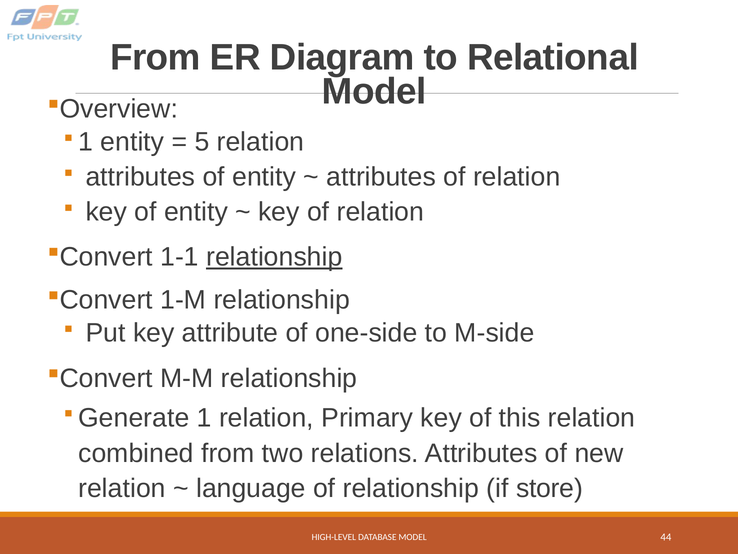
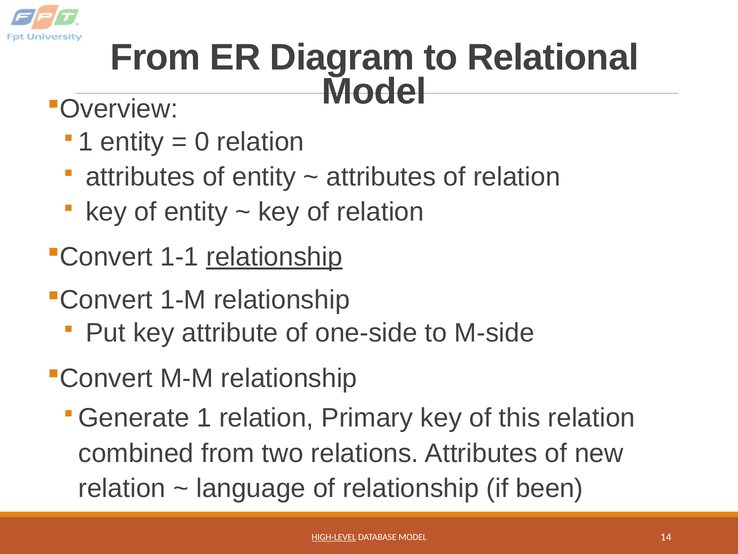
5: 5 -> 0
store: store -> been
HIGH-LEVEL underline: none -> present
44: 44 -> 14
